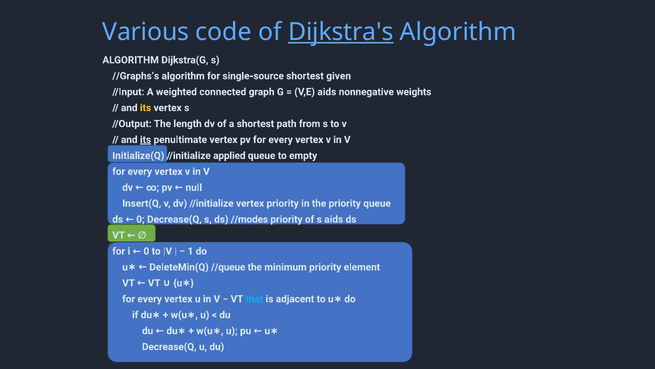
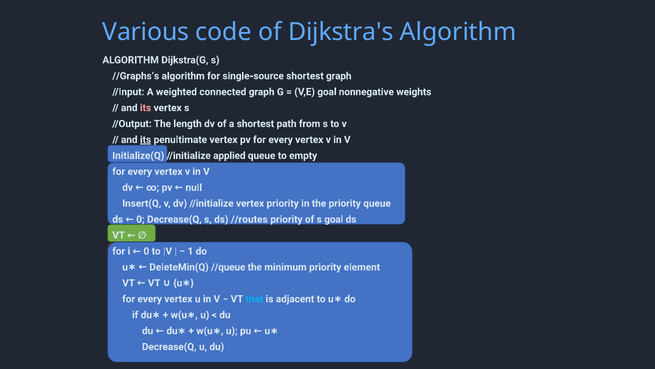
Dijkstra's underline: present -> none
shortest given: given -> graph
V,E aids: aids -> goal
its at (146, 108) colour: yellow -> pink
//modes: //modes -> //routes
s aids: aids -> goal
